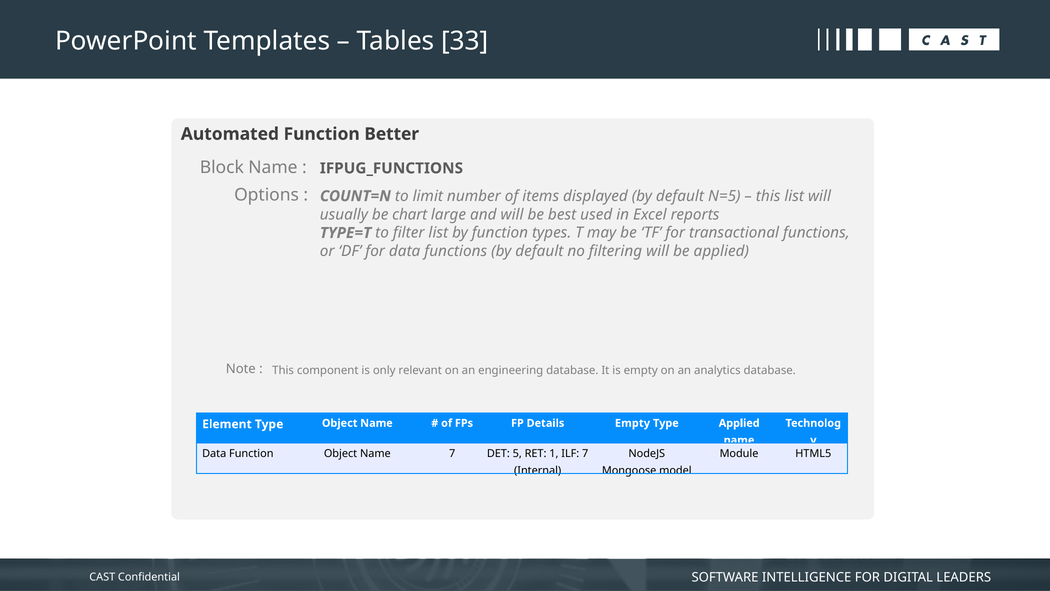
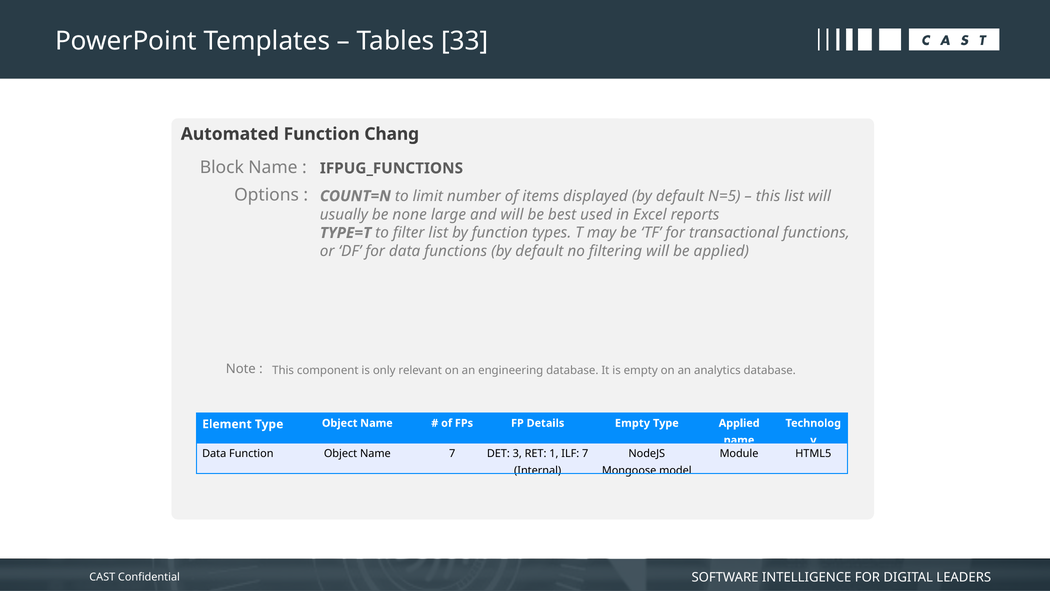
Better: Better -> Chang
chart: chart -> none
5: 5 -> 3
